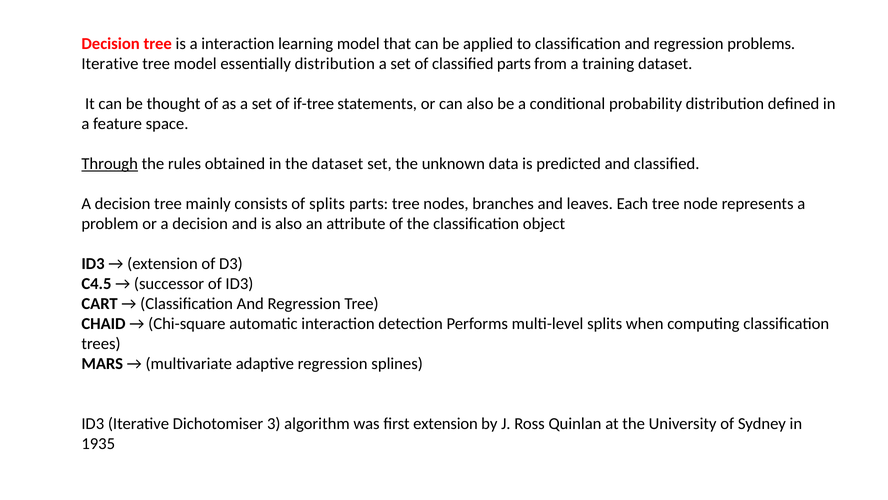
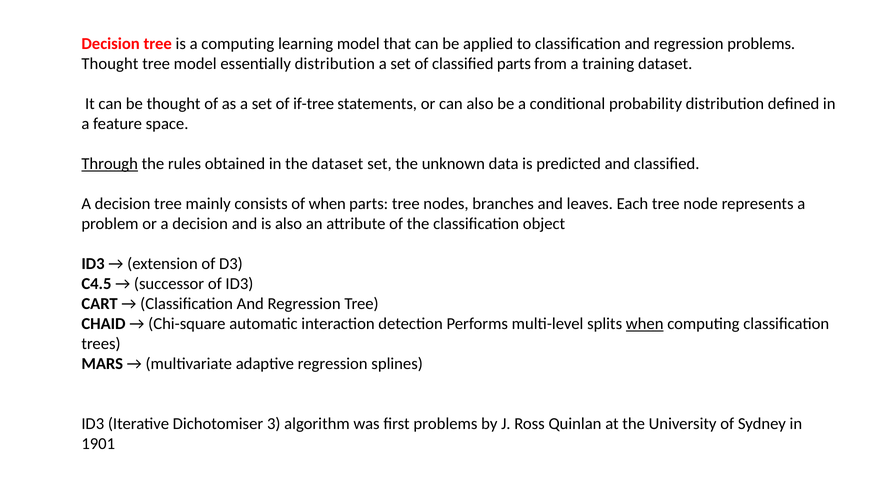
a interaction: interaction -> computing
Iterative at (110, 64): Iterative -> Thought
of splits: splits -> when
when at (645, 324) underline: none -> present
first extension: extension -> problems
1935: 1935 -> 1901
